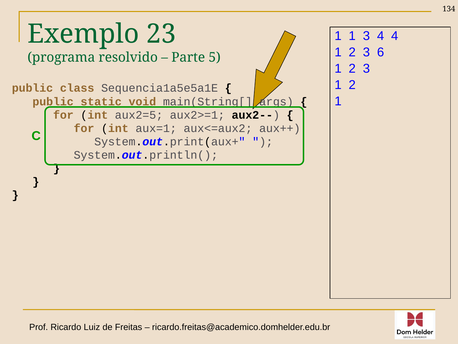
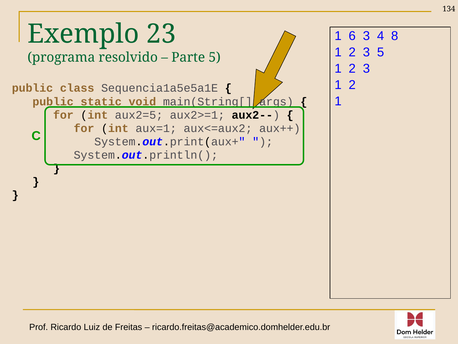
1 1: 1 -> 6
4 4: 4 -> 8
3 6: 6 -> 5
